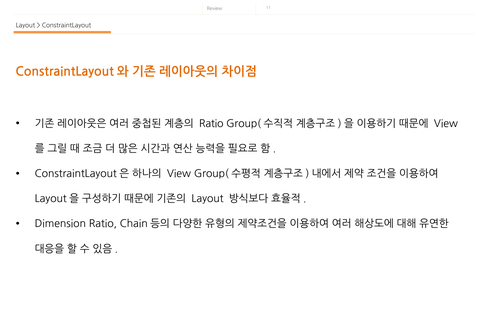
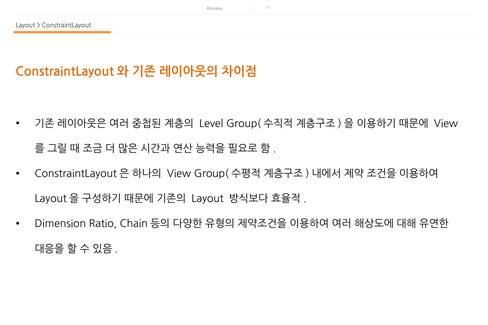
Ratio at (211, 124): Ratio -> Level
